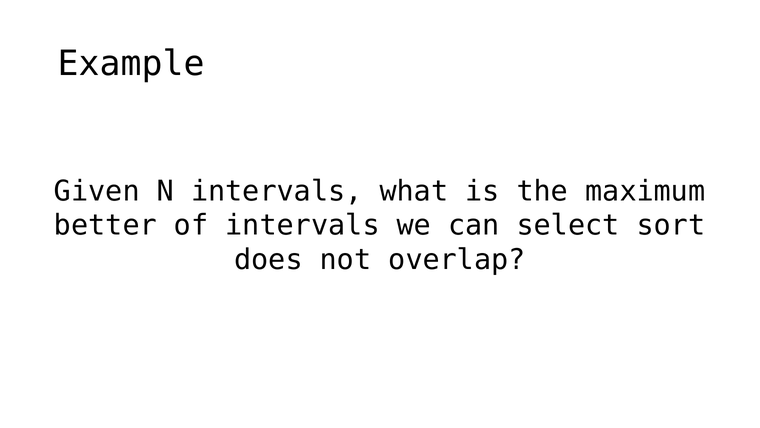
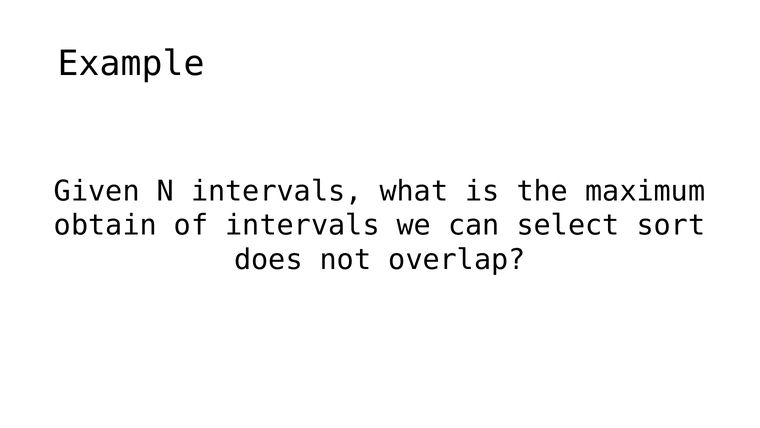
better: better -> obtain
